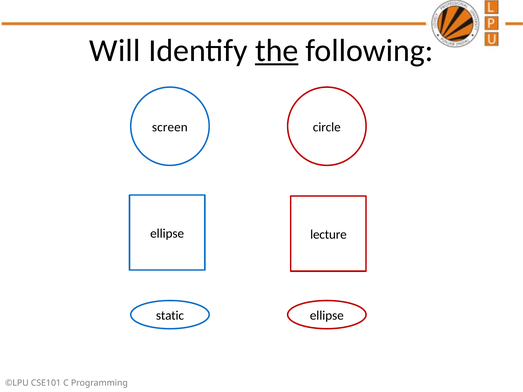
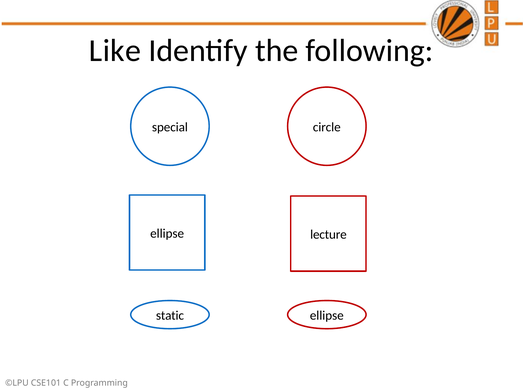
Will: Will -> Like
the underline: present -> none
screen: screen -> special
